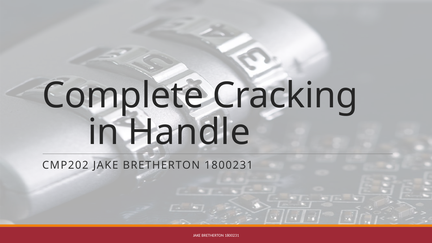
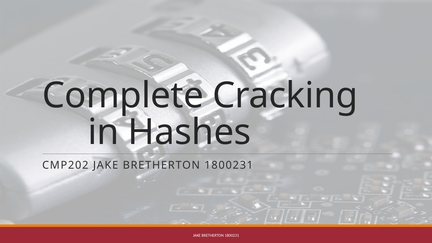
Handle: Handle -> Hashes
